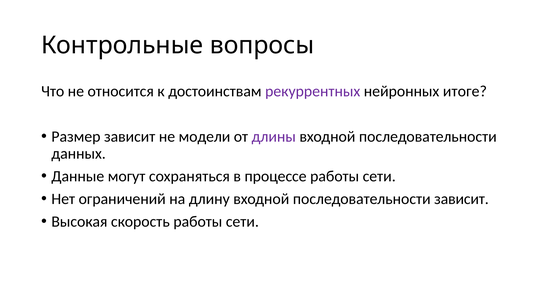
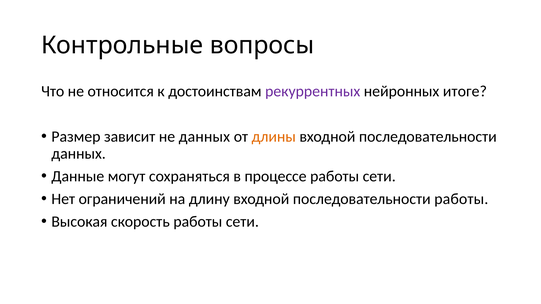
не модели: модели -> данных
длины colour: purple -> orange
последовательности зависит: зависит -> работы
